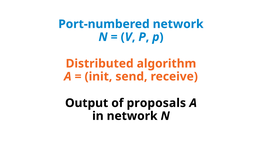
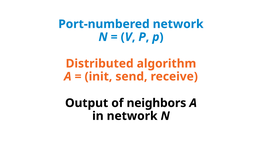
proposals: proposals -> neighbors
